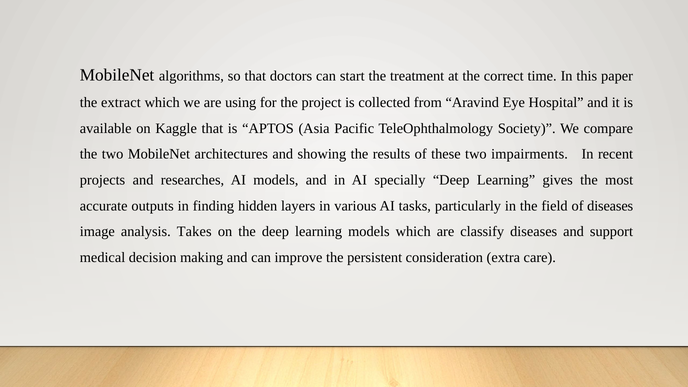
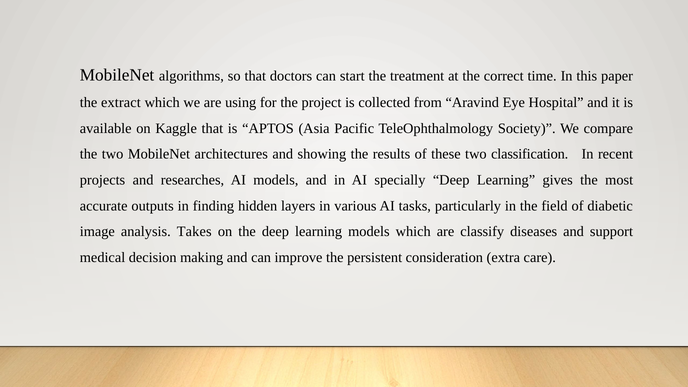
impairments: impairments -> classification
of diseases: diseases -> diabetic
